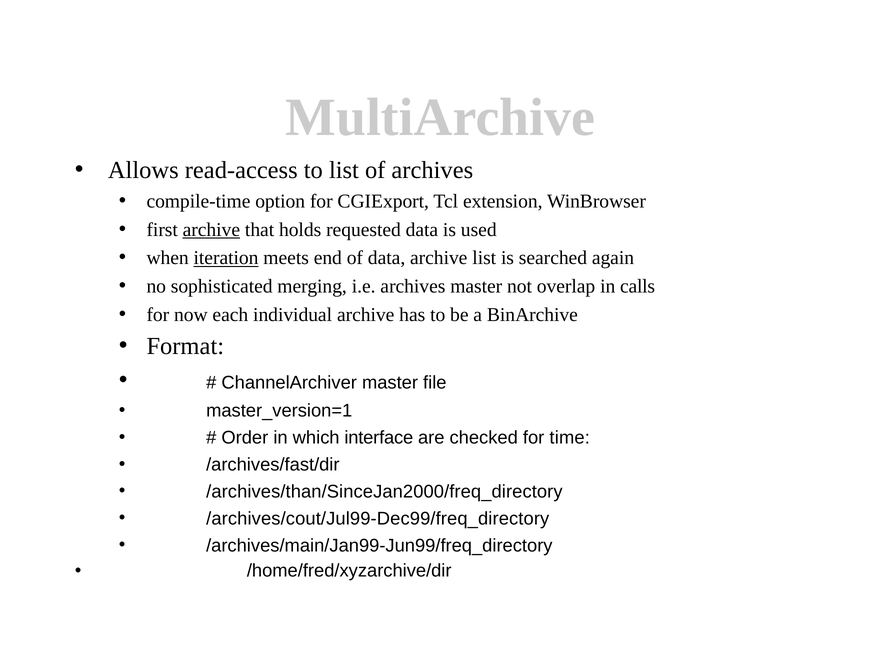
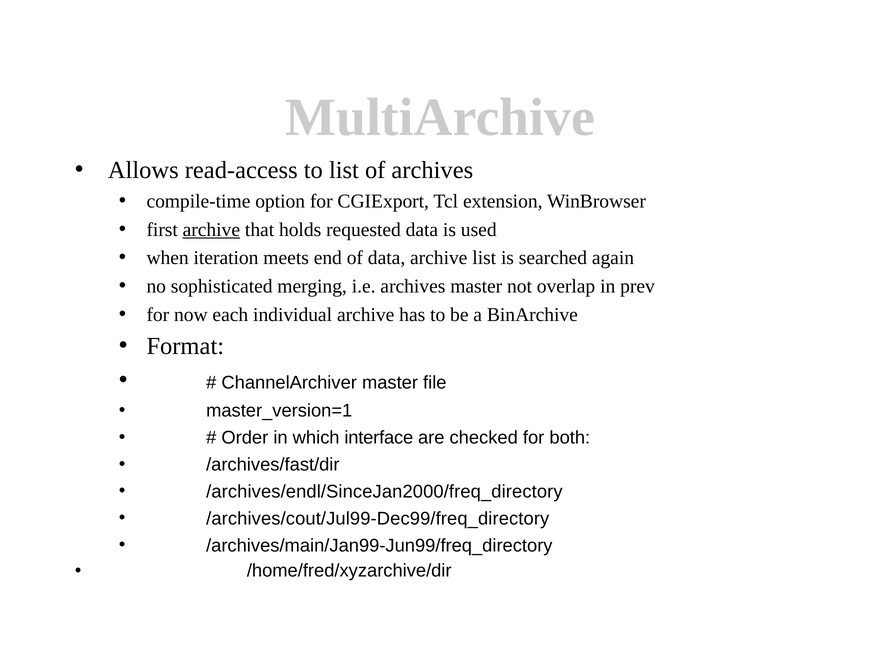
iteration underline: present -> none
calls: calls -> prev
time: time -> both
/archives/than/SinceJan2000/freq_directory: /archives/than/SinceJan2000/freq_directory -> /archives/endl/SinceJan2000/freq_directory
